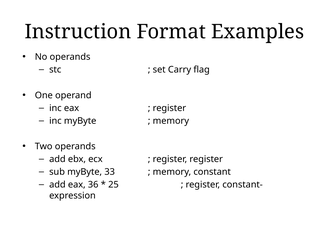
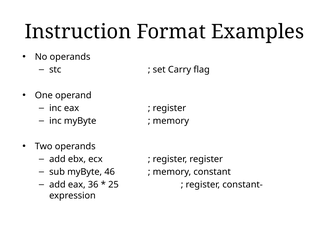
33: 33 -> 46
